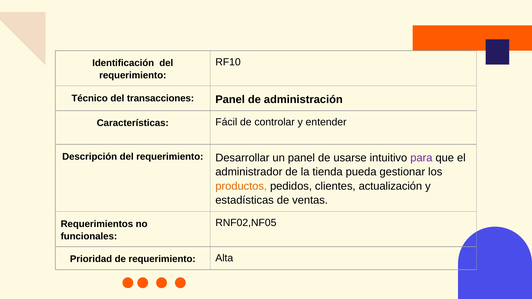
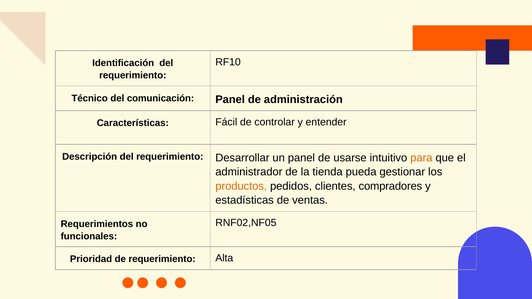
transacciones: transacciones -> comunicación
para colour: purple -> orange
actualización: actualización -> compradores
